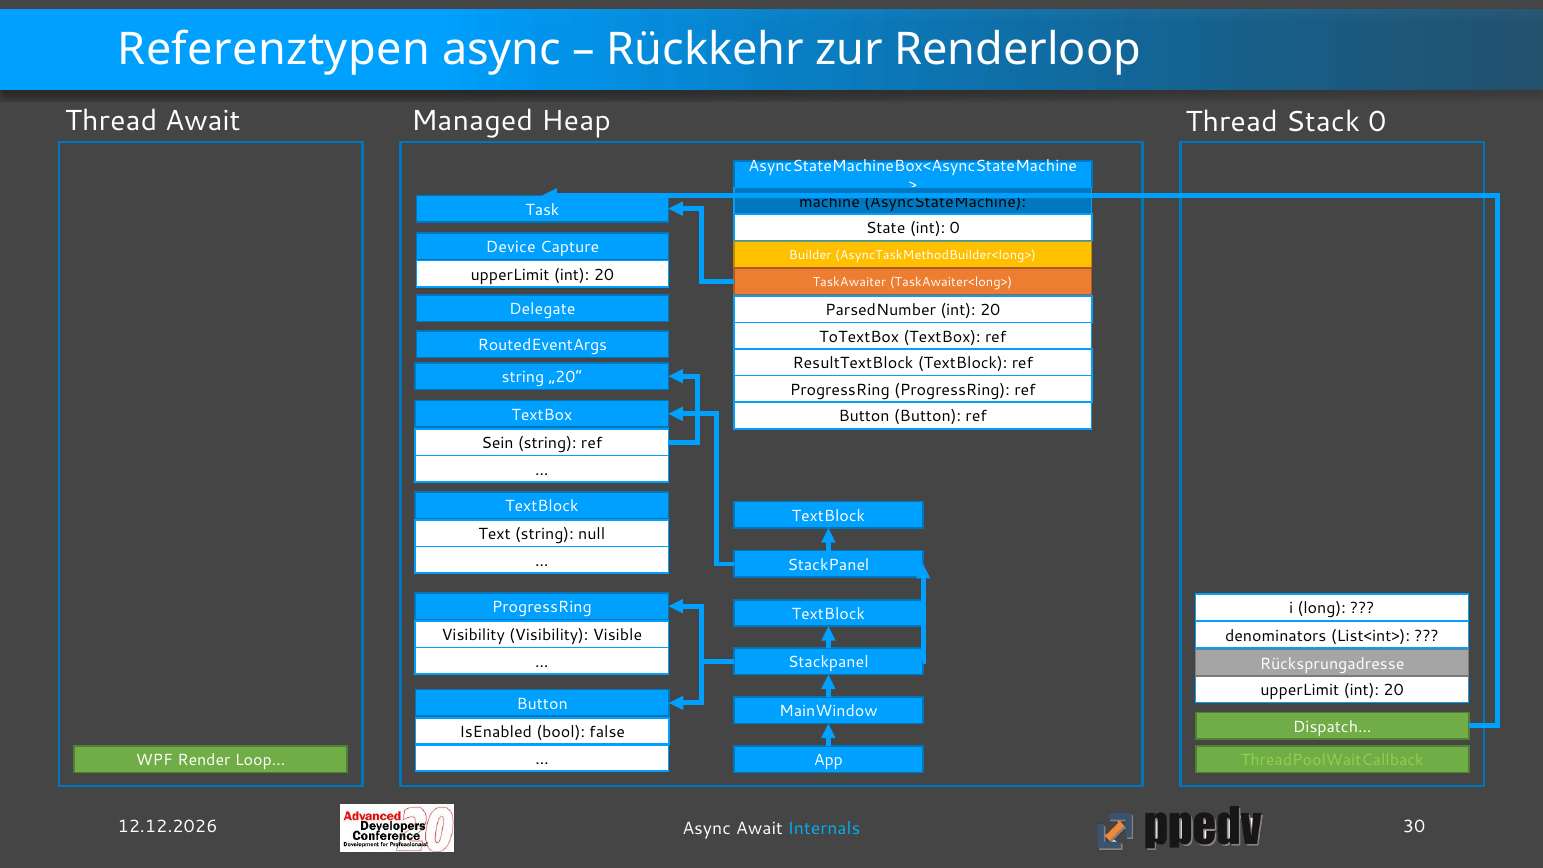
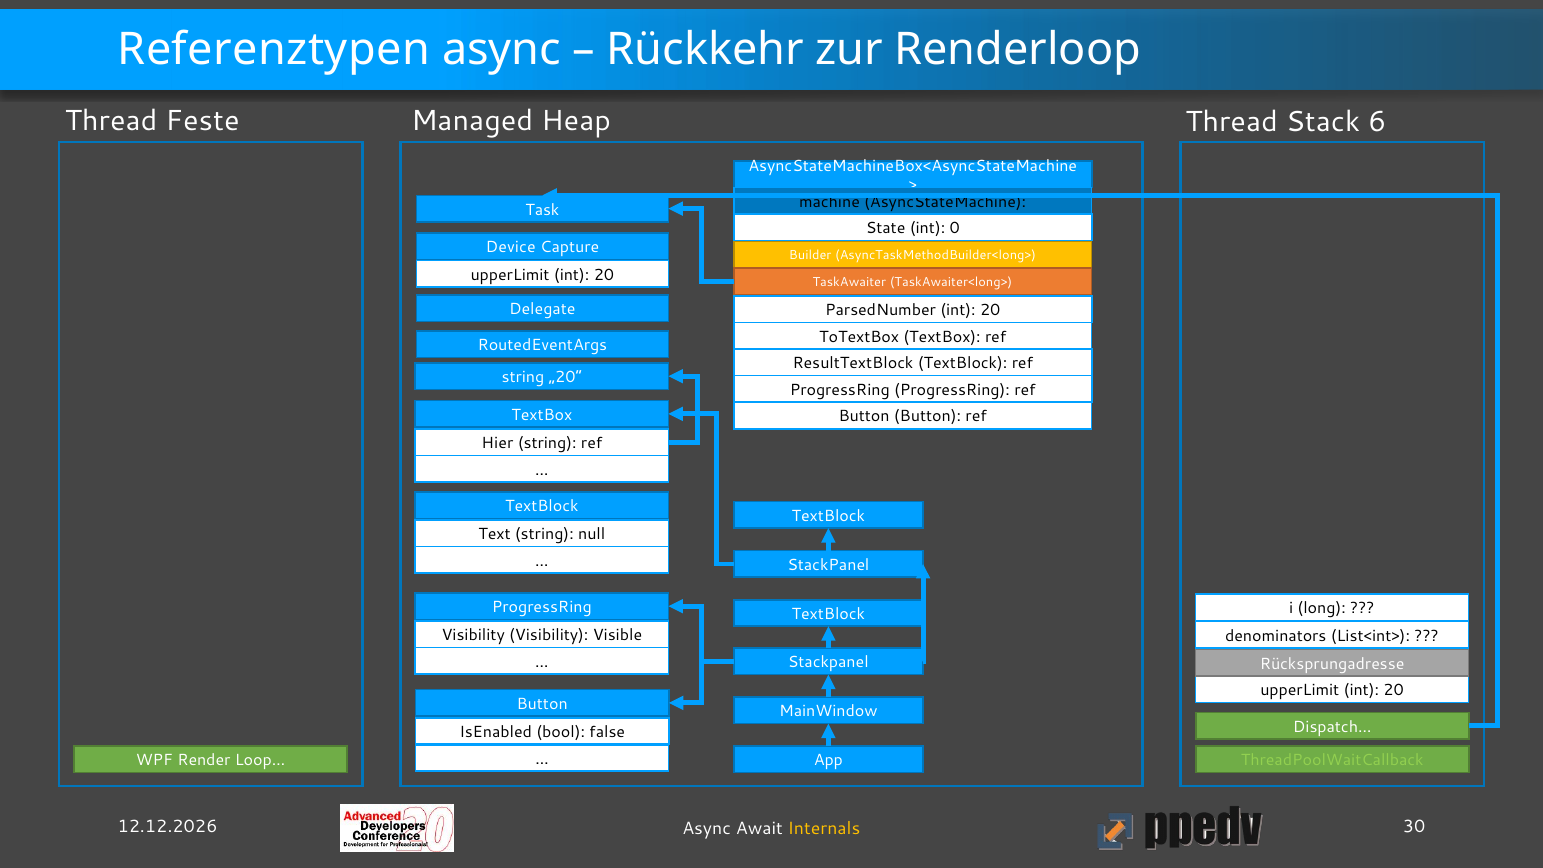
Thread Await: Await -> Feste
Stack 0: 0 -> 6
Sein: Sein -> Hier
Internals colour: light blue -> yellow
